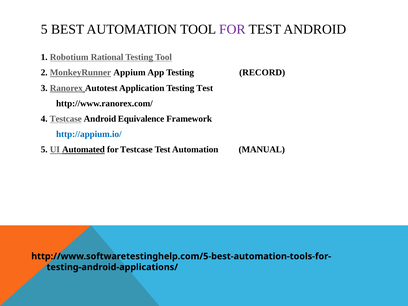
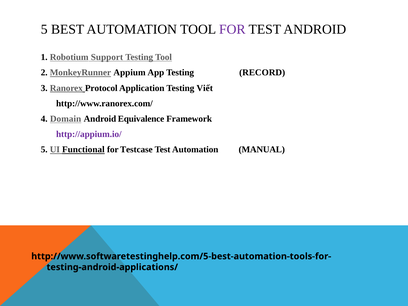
Rational: Rational -> Support
Autotest: Autotest -> Protocol
Testing Test: Test -> Viết
4 Testcase: Testcase -> Domain
http://appium.io/ colour: blue -> purple
Automated: Automated -> Functional
